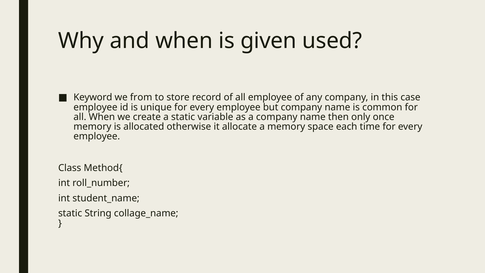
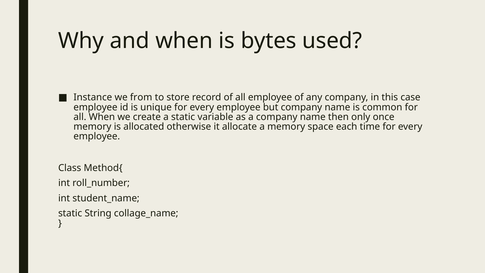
given: given -> bytes
Keyword: Keyword -> Instance
